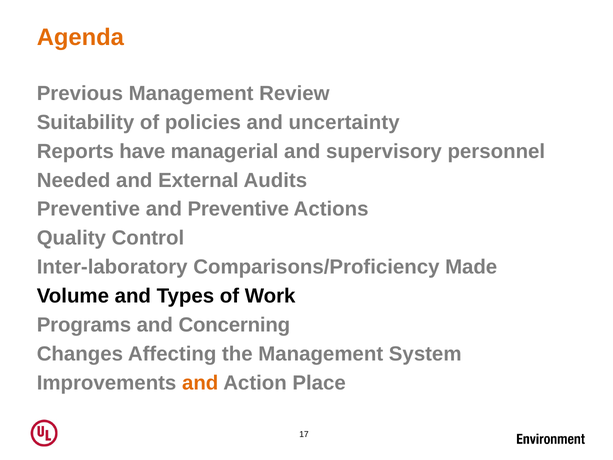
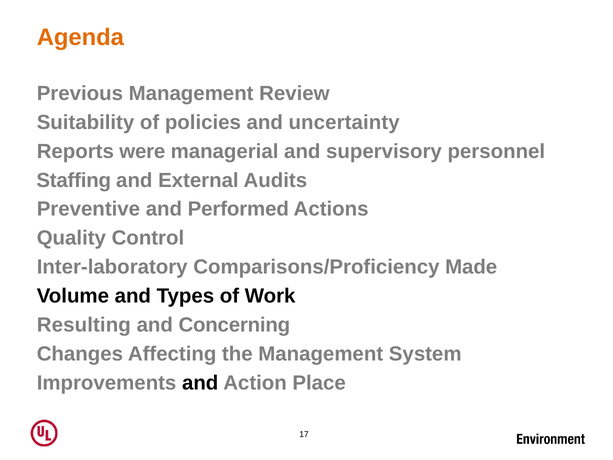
have: have -> were
Needed: Needed -> Staffing
and Preventive: Preventive -> Performed
Programs: Programs -> Resulting
and at (200, 383) colour: orange -> black
